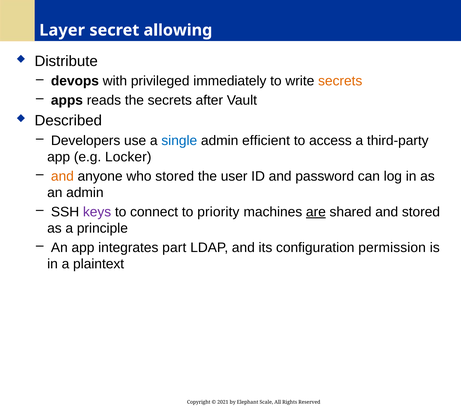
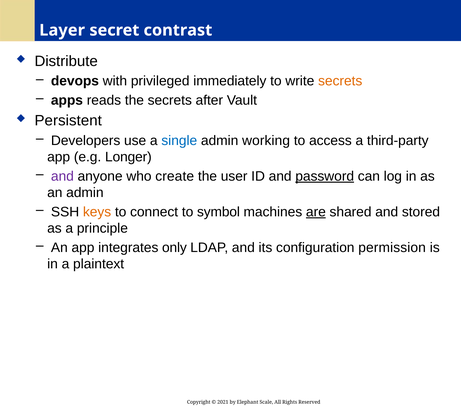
allowing: allowing -> contrast
Described: Described -> Persistent
efficient: efficient -> working
Locker: Locker -> Longer
and at (62, 176) colour: orange -> purple
who stored: stored -> create
password underline: none -> present
keys colour: purple -> orange
priority: priority -> symbol
part: part -> only
